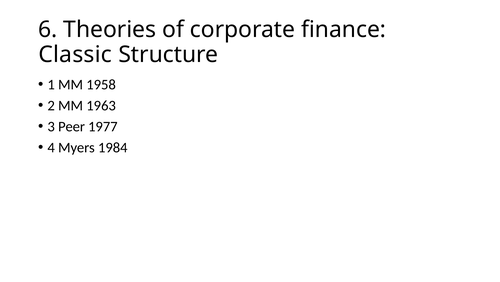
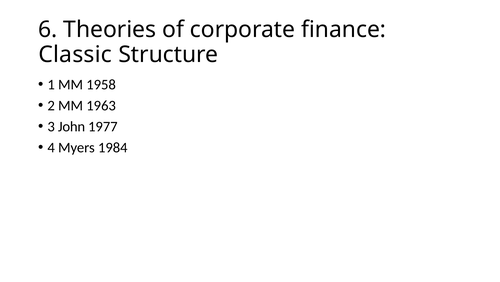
Peer: Peer -> John
